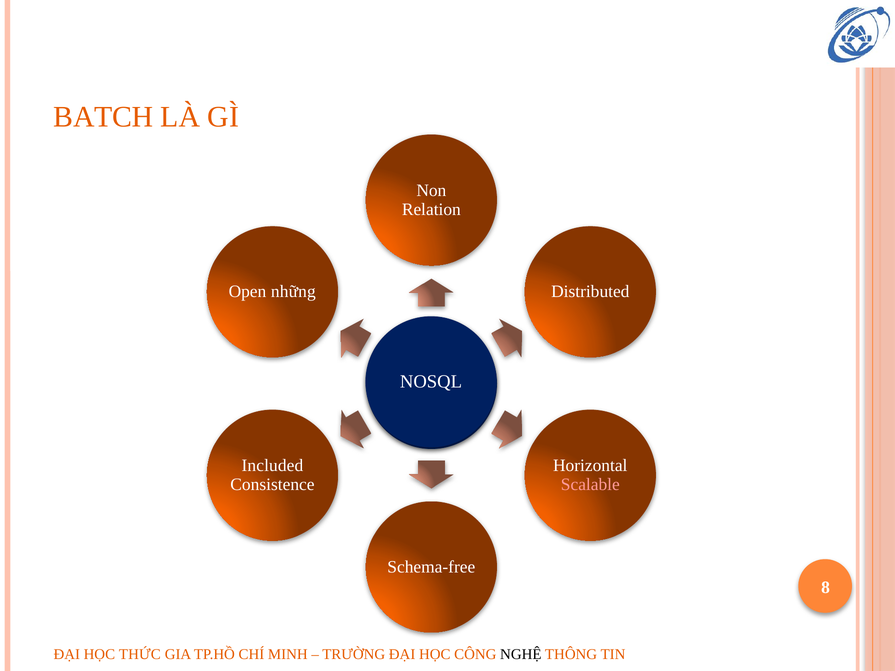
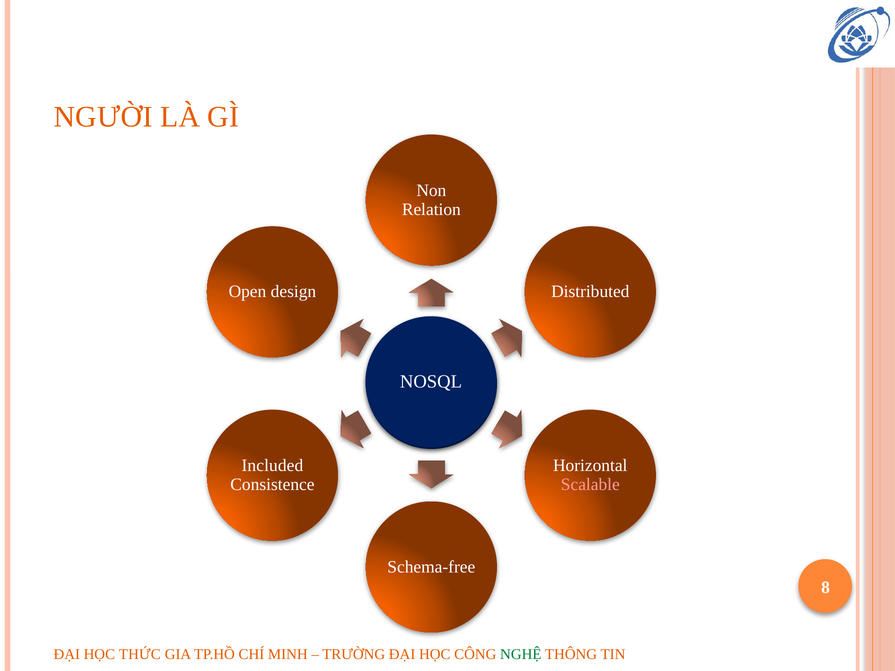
BATCH: BATCH -> NGƯỜI
những: những -> design
NGHỆ colour: black -> green
